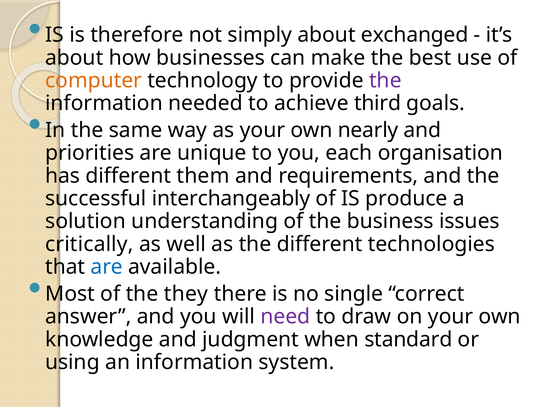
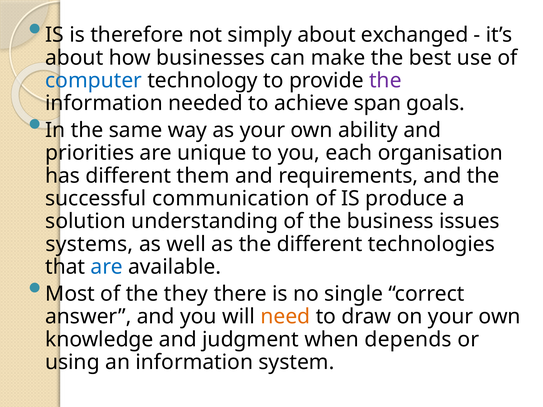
computer colour: orange -> blue
third: third -> span
nearly: nearly -> ability
interchangeably: interchangeably -> communication
critically: critically -> systems
need colour: purple -> orange
standard: standard -> depends
